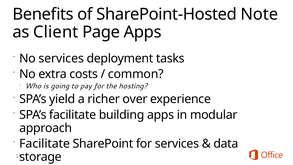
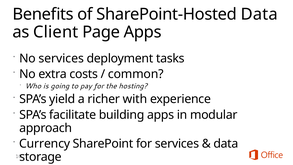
SharePoint-Hosted Note: Note -> Data
over: over -> with
Facilitate at (45, 143): Facilitate -> Currency
